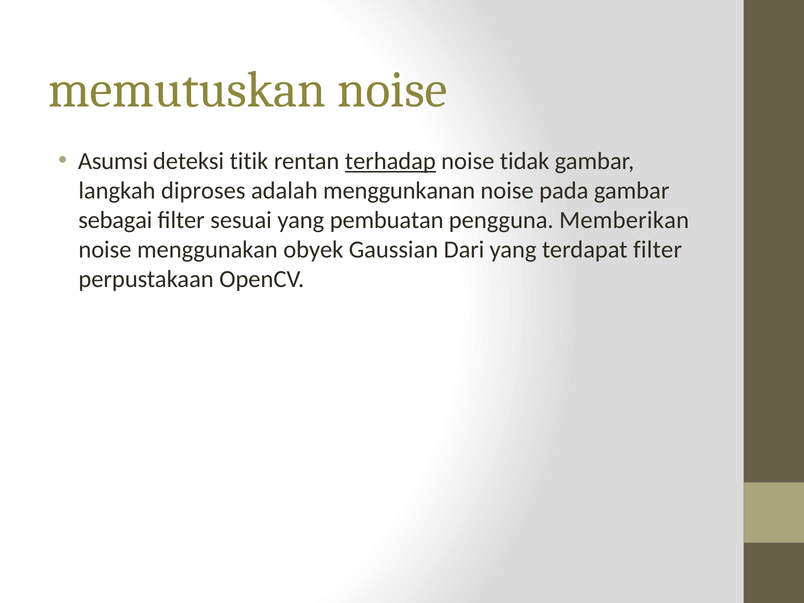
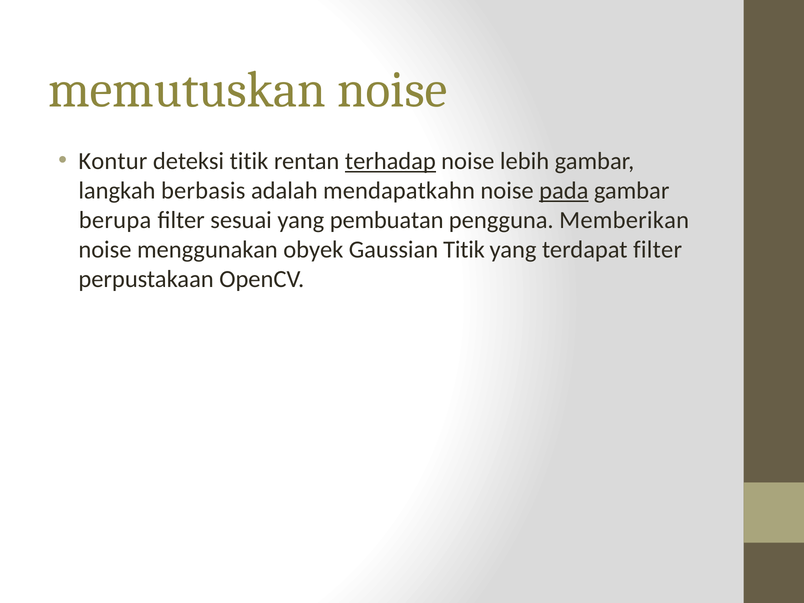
Asumsi: Asumsi -> Kontur
tidak: tidak -> lebih
diproses: diproses -> berbasis
menggunkanan: menggunkanan -> mendapatkahn
pada underline: none -> present
sebagai: sebagai -> berupa
Gaussian Dari: Dari -> Titik
